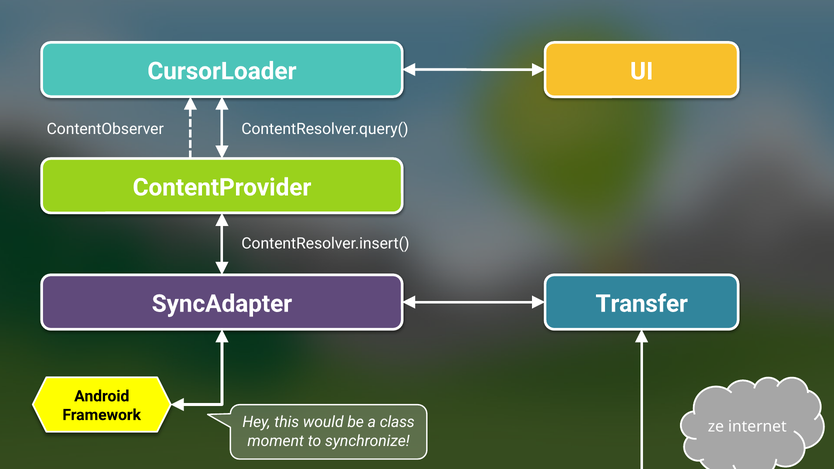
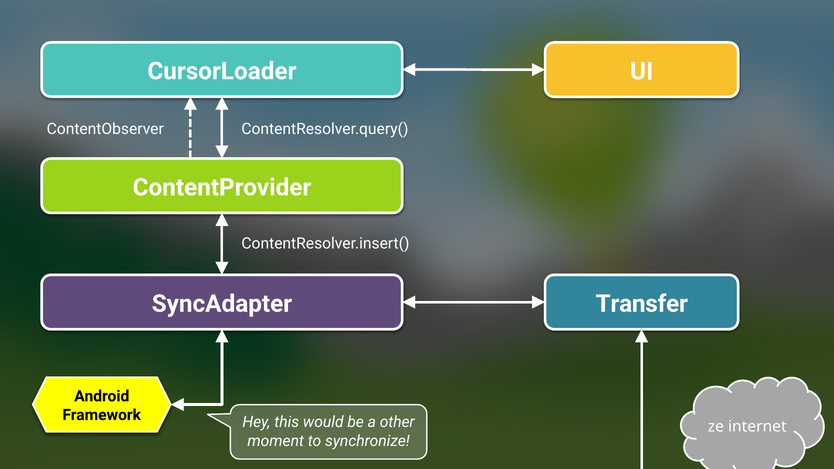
class: class -> other
